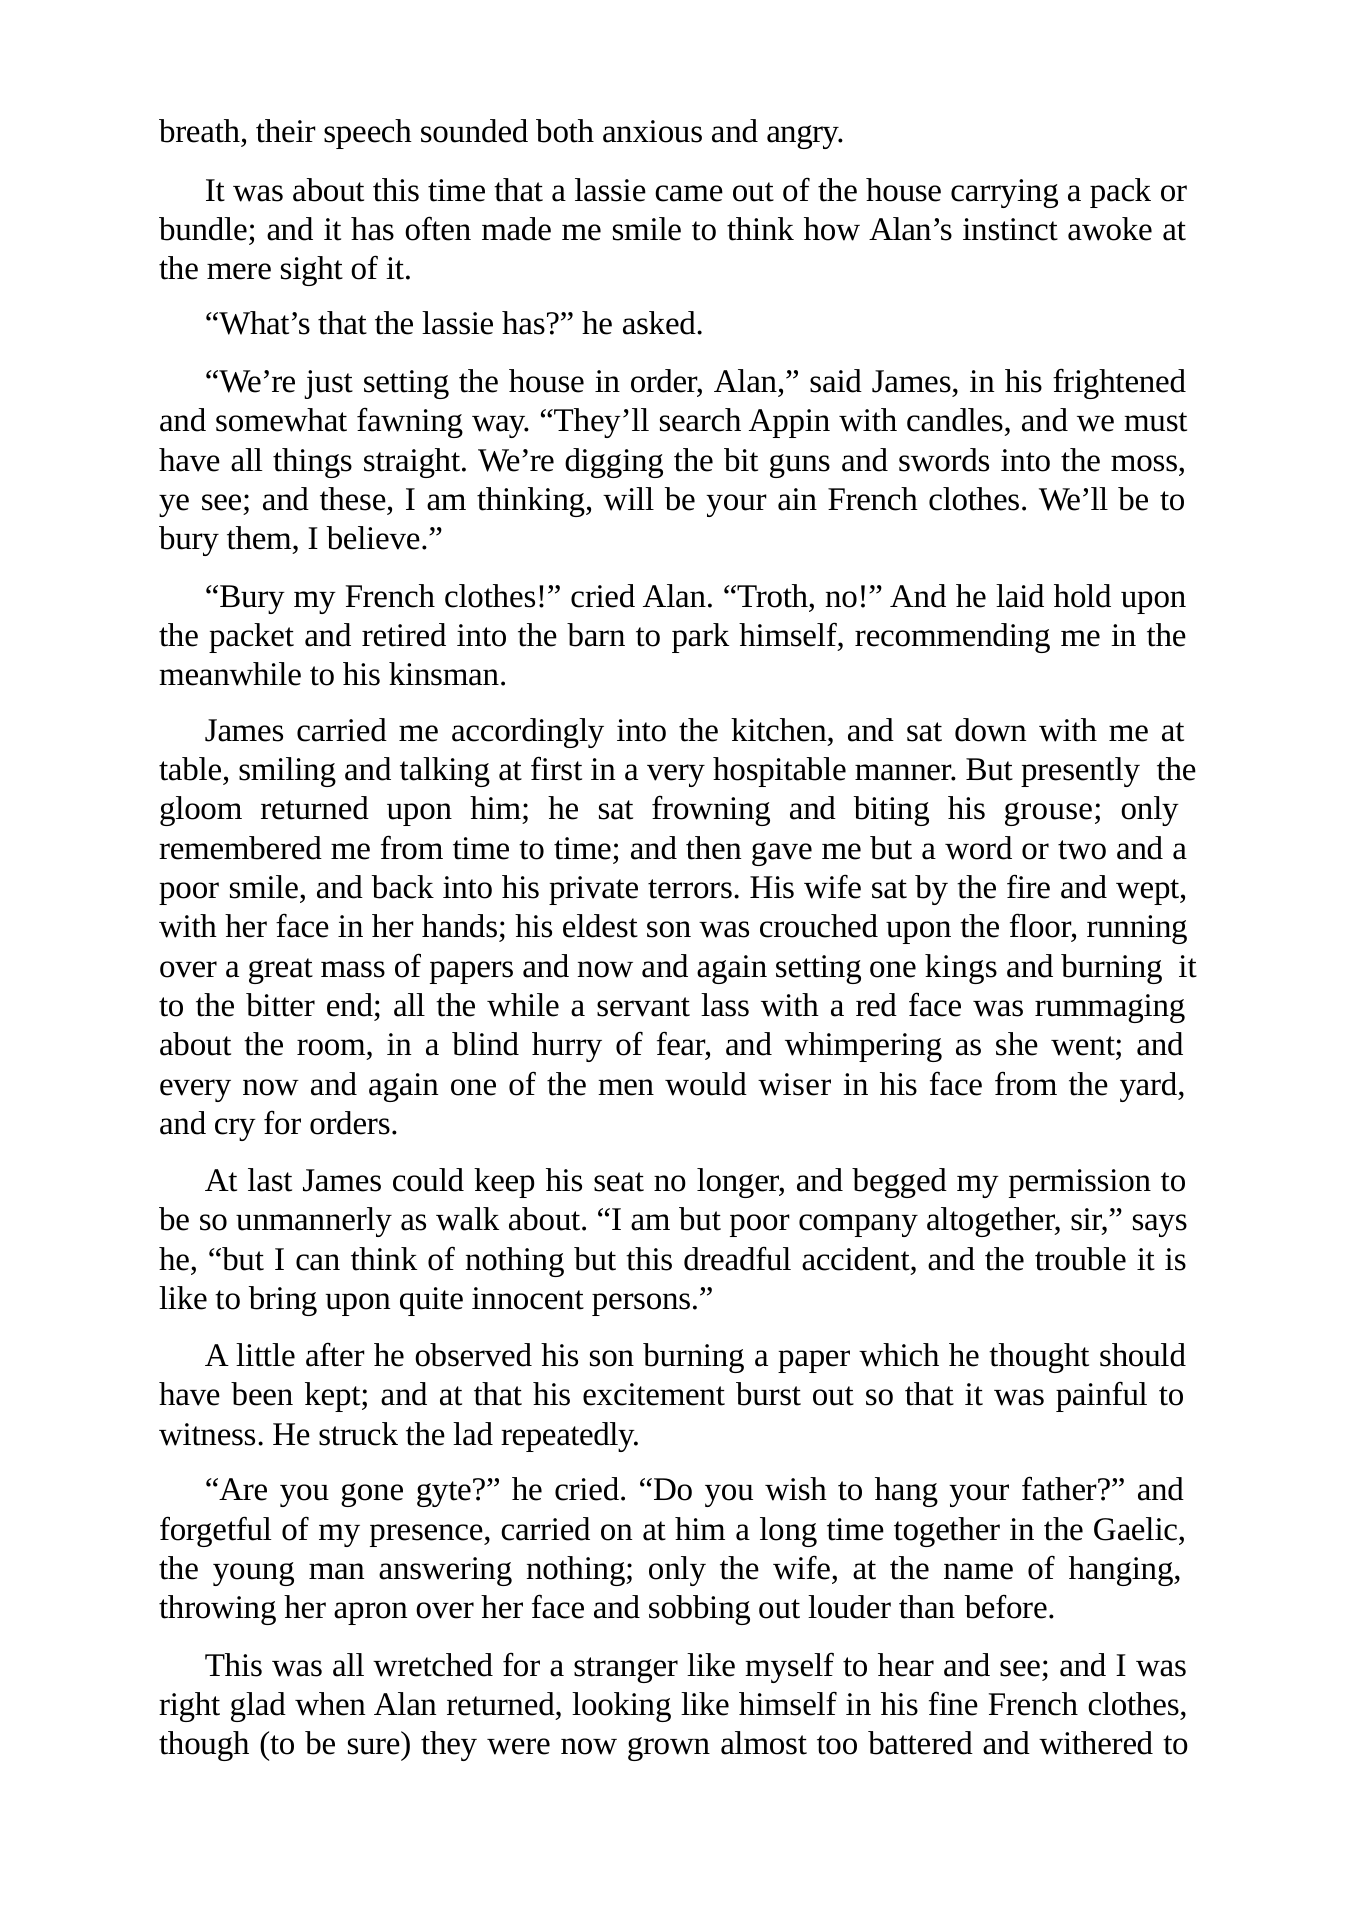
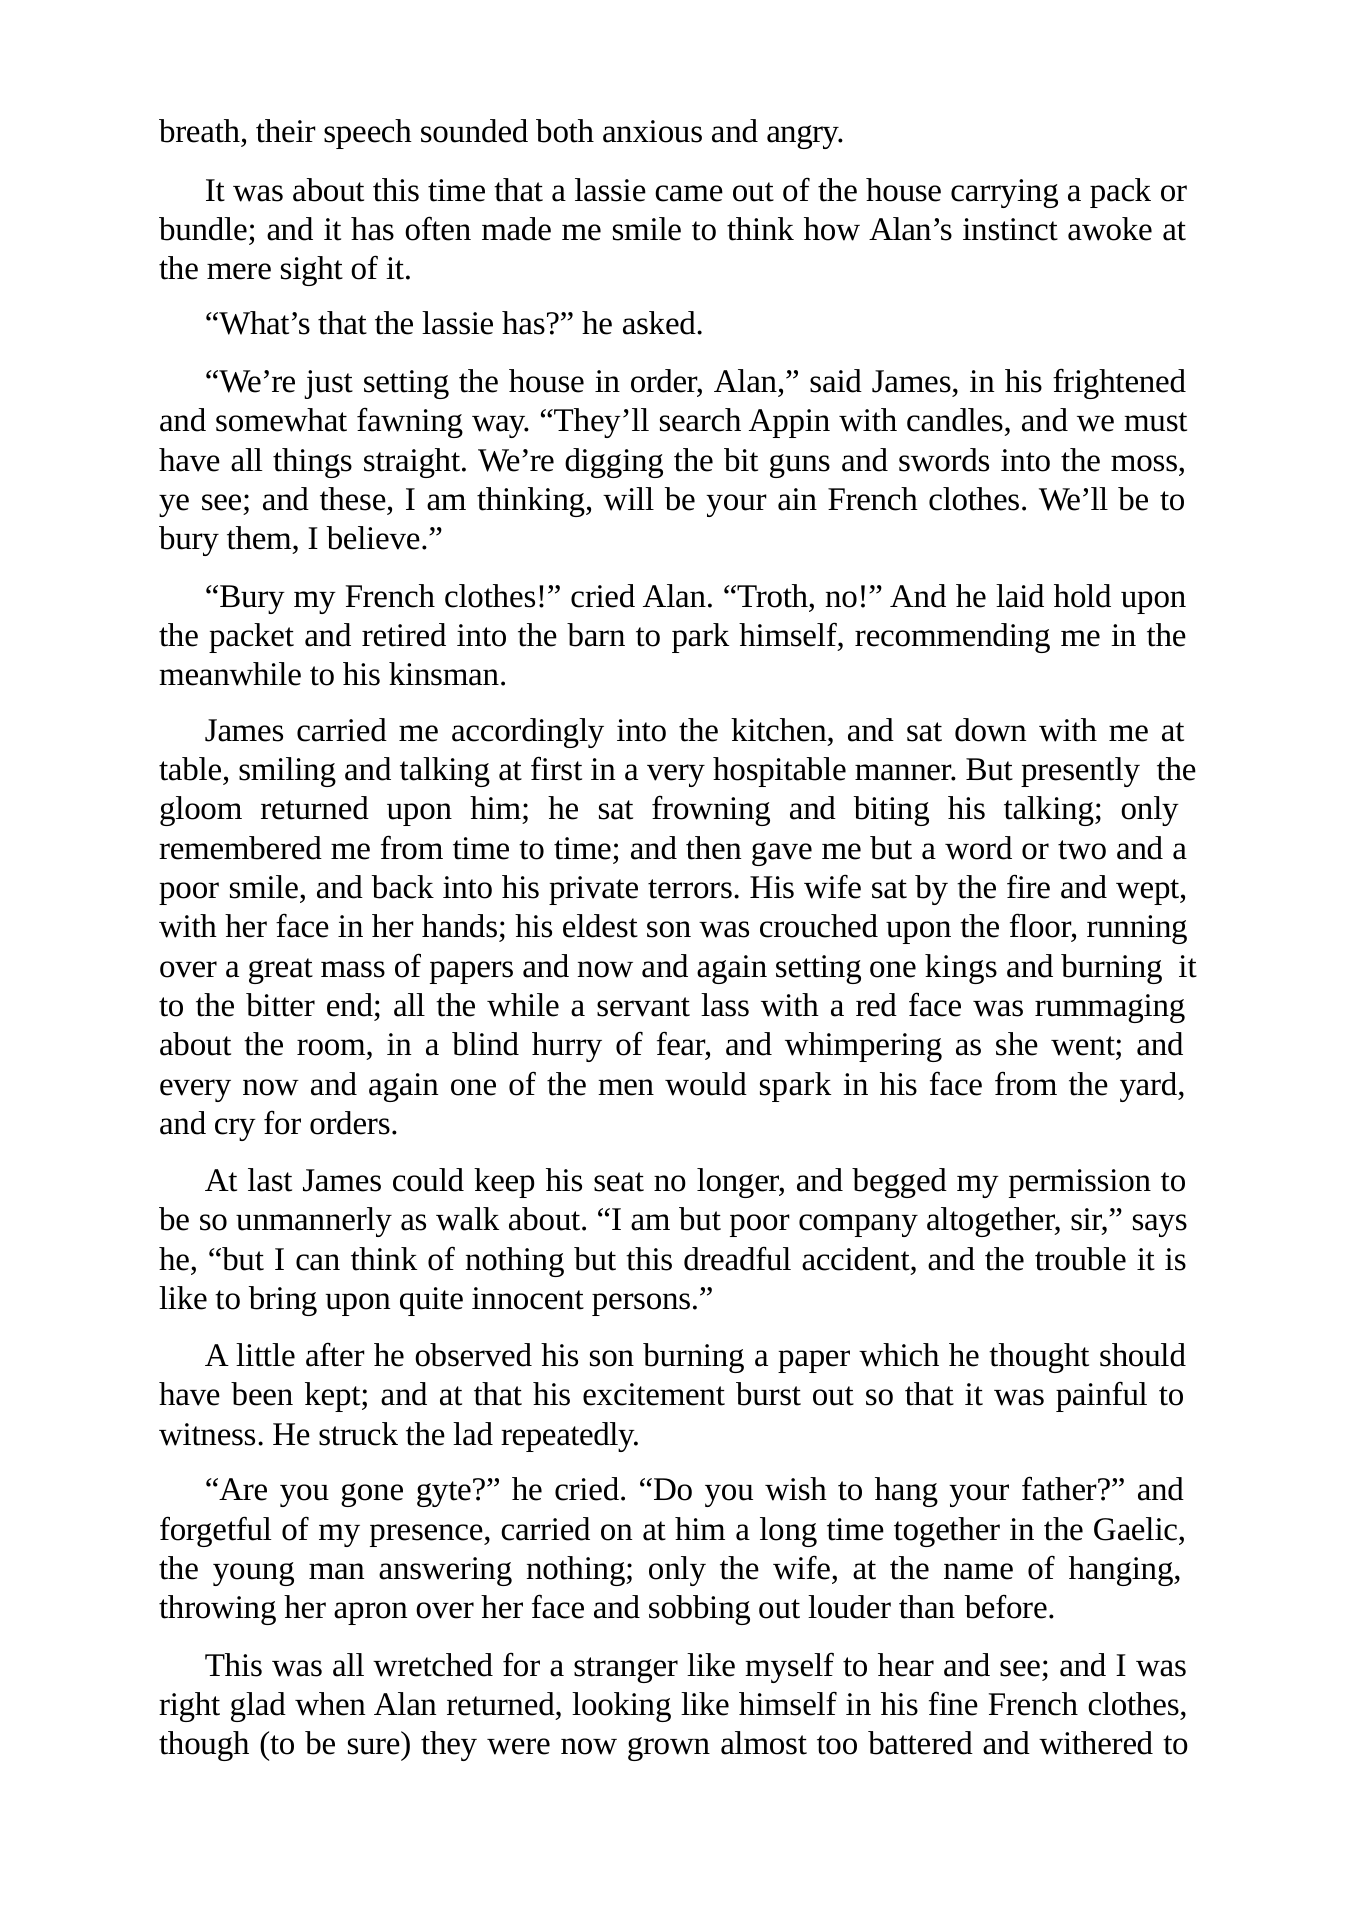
his grouse: grouse -> talking
wiser: wiser -> spark
